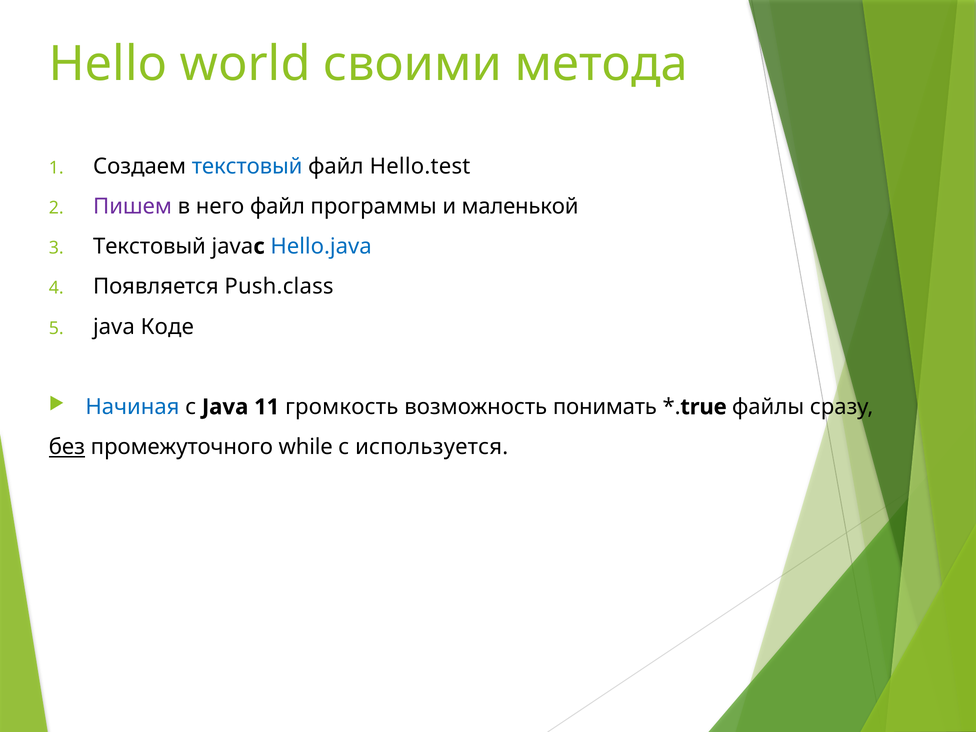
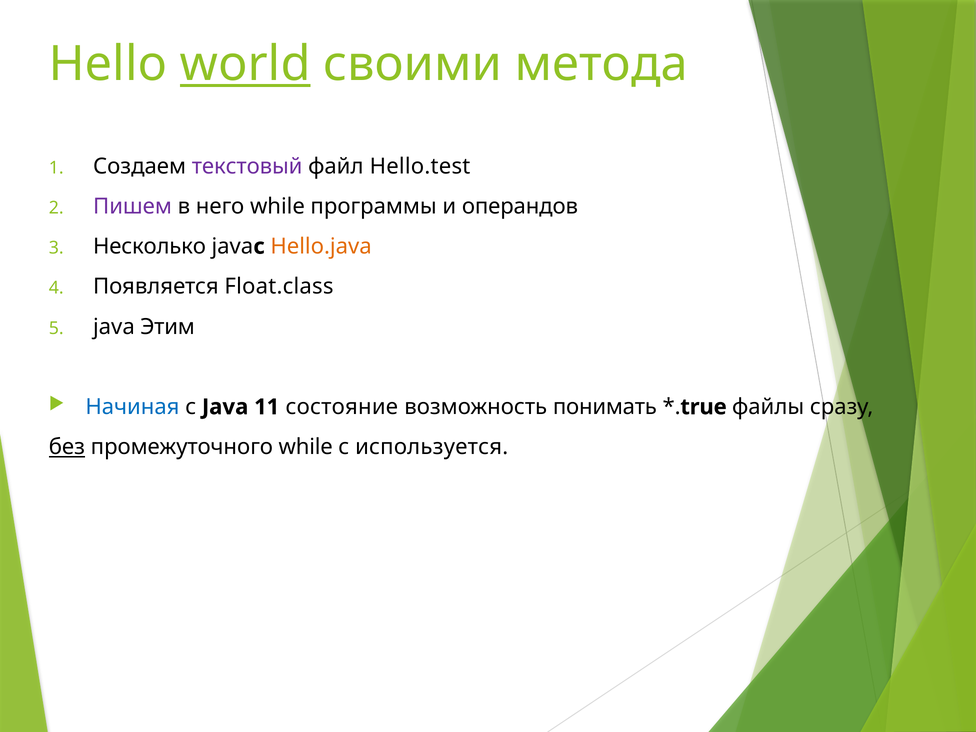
world underline: none -> present
текстовый at (247, 166) colour: blue -> purple
него файл: файл -> while
маленькой: маленькой -> операндов
Текстовый at (149, 246): Текстовый -> Несколько
Hello.java colour: blue -> orange
Push.class: Push.class -> Float.class
Коде: Коде -> Этим
громкость: громкость -> состояние
